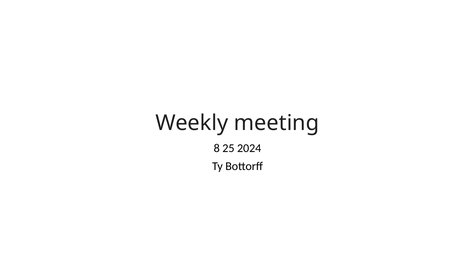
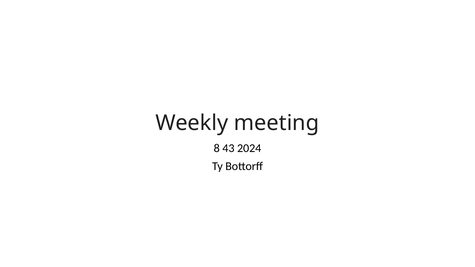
25: 25 -> 43
